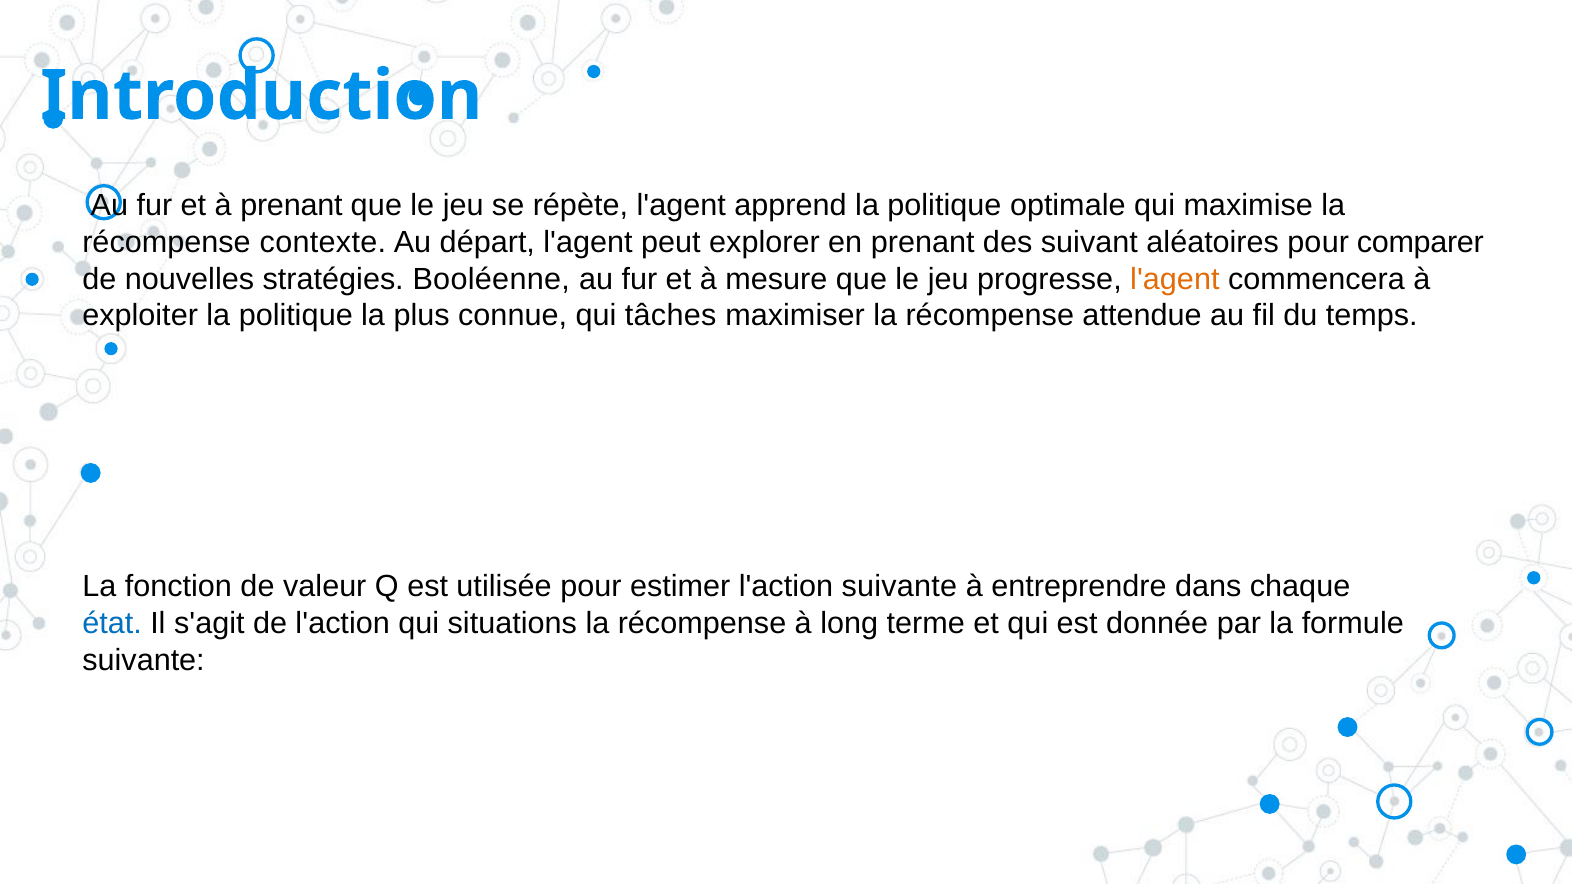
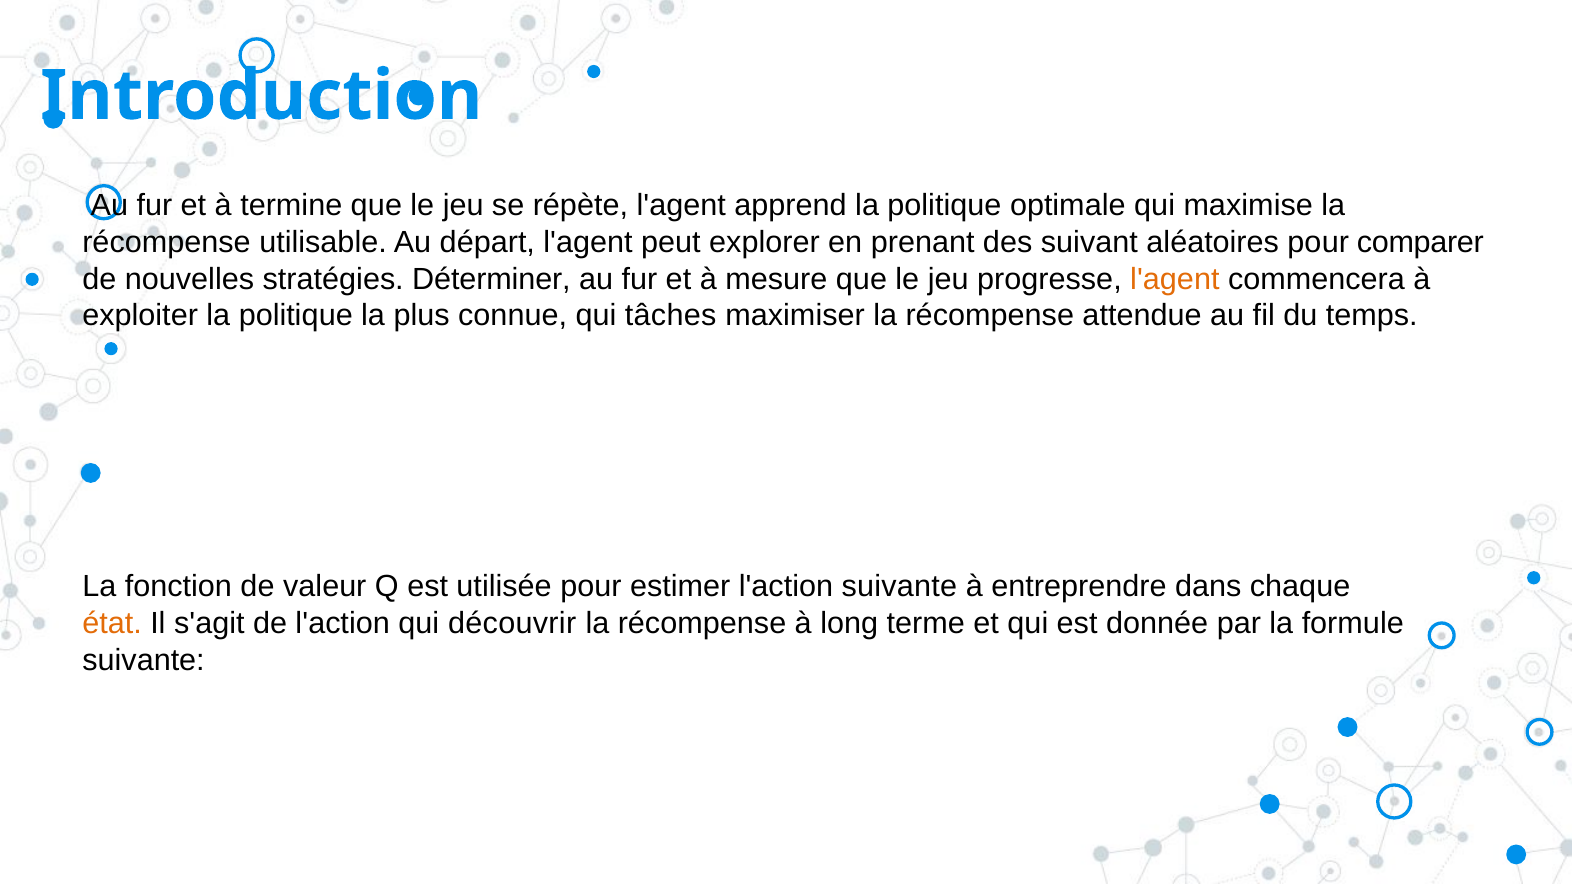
à prenant: prenant -> termine
contexte: contexte -> utilisable
Booléenne: Booléenne -> Déterminer
état colour: blue -> orange
situations: situations -> découvrir
